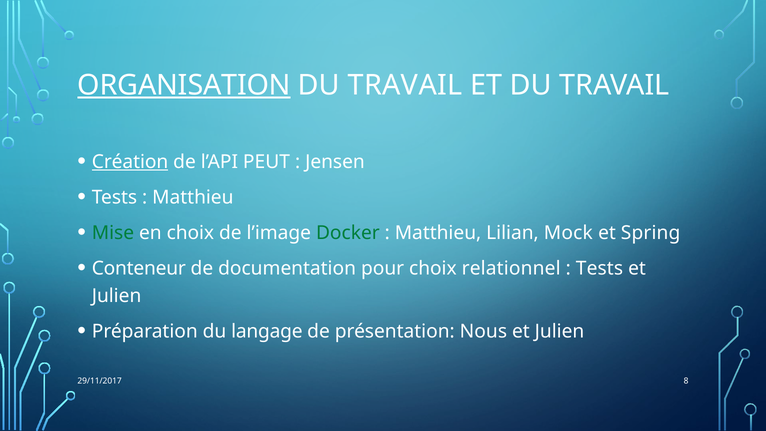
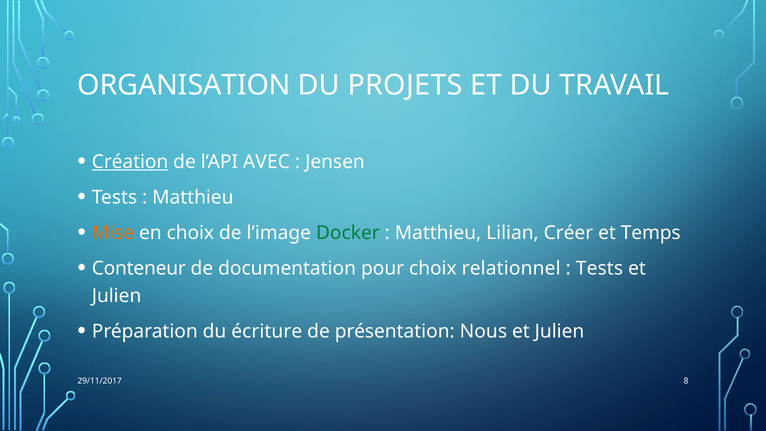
ORGANISATION underline: present -> none
TRAVAIL at (405, 85): TRAVAIL -> PROJETS
PEUT: PEUT -> AVEC
Mise colour: green -> orange
Mock: Mock -> Créer
Spring: Spring -> Temps
langage: langage -> écriture
